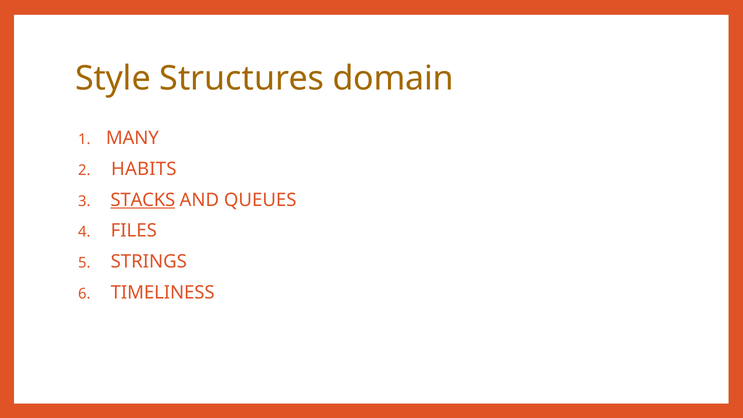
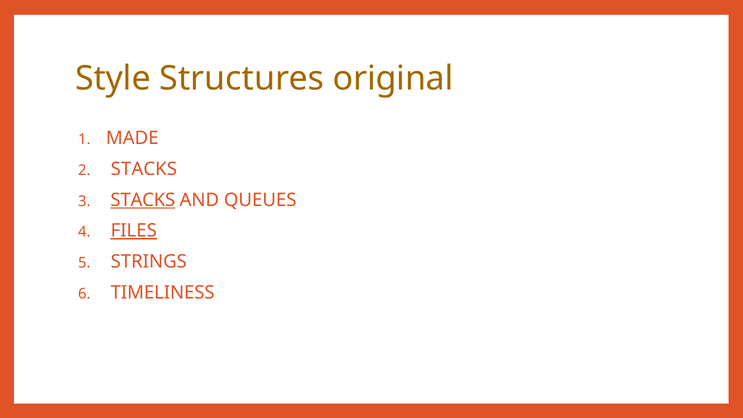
domain: domain -> original
MANY: MANY -> MADE
HABITS at (144, 169): HABITS -> STACKS
FILES underline: none -> present
